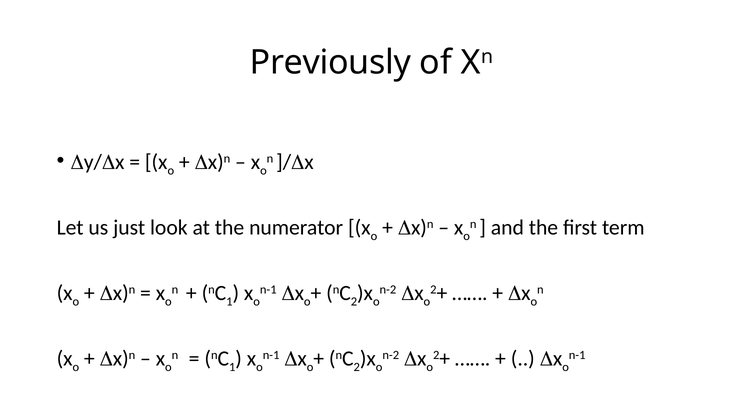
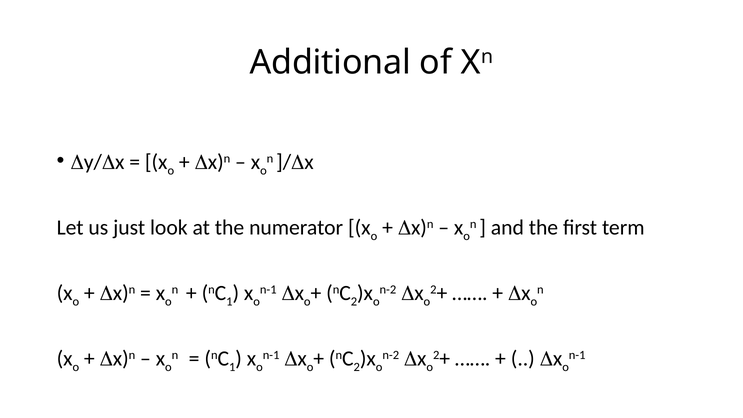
Previously: Previously -> Additional
